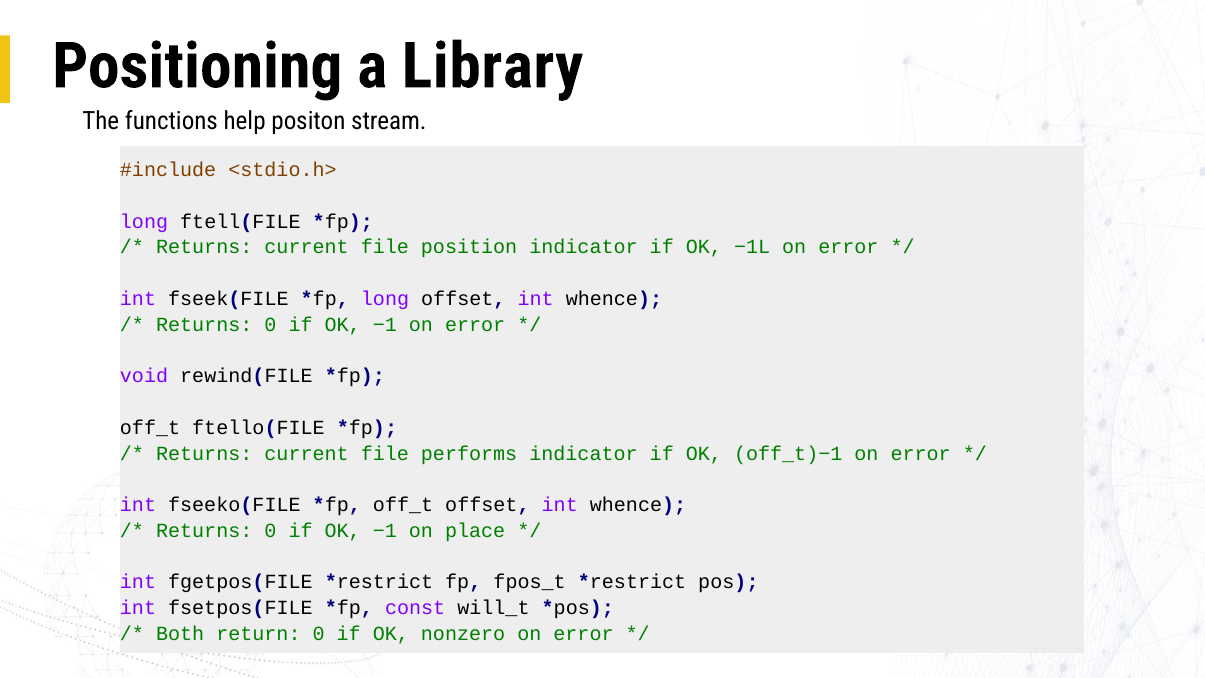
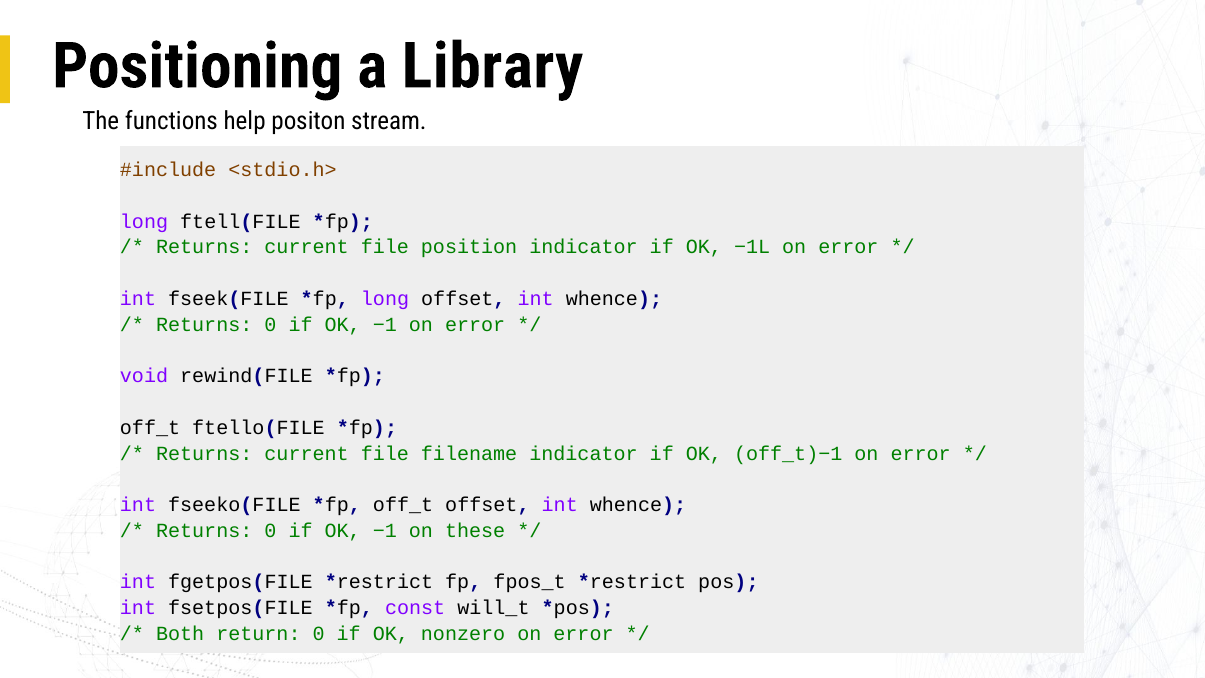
performs: performs -> filename
place: place -> these
